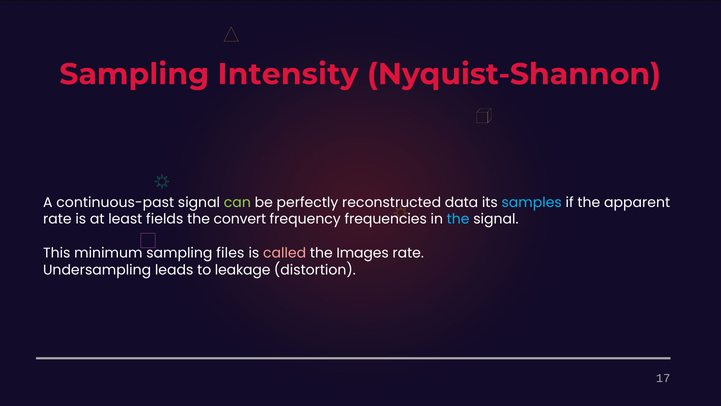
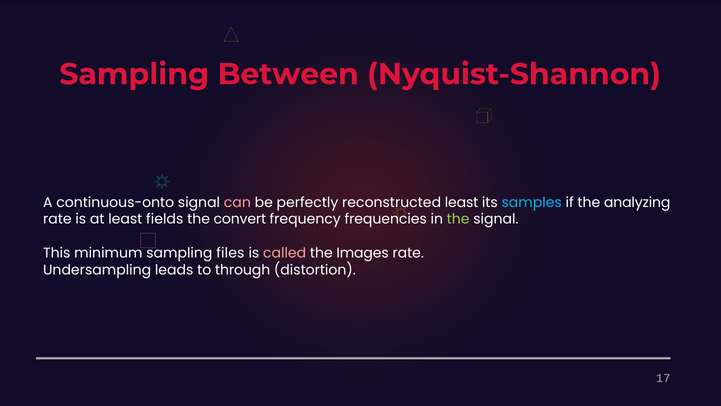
Intensity: Intensity -> Between
continuous-past: continuous-past -> continuous-onto
can colour: light green -> pink
reconstructed data: data -> least
apparent: apparent -> analyzing
the at (458, 219) colour: light blue -> light green
leakage: leakage -> through
